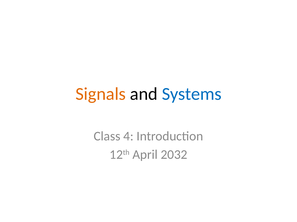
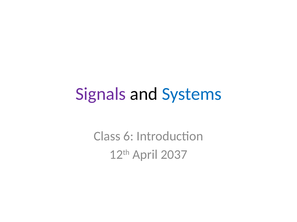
Signals colour: orange -> purple
4: 4 -> 6
2032: 2032 -> 2037
